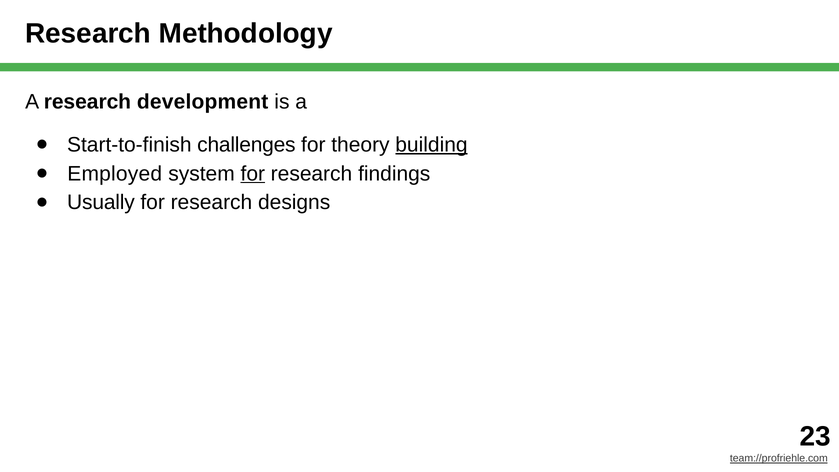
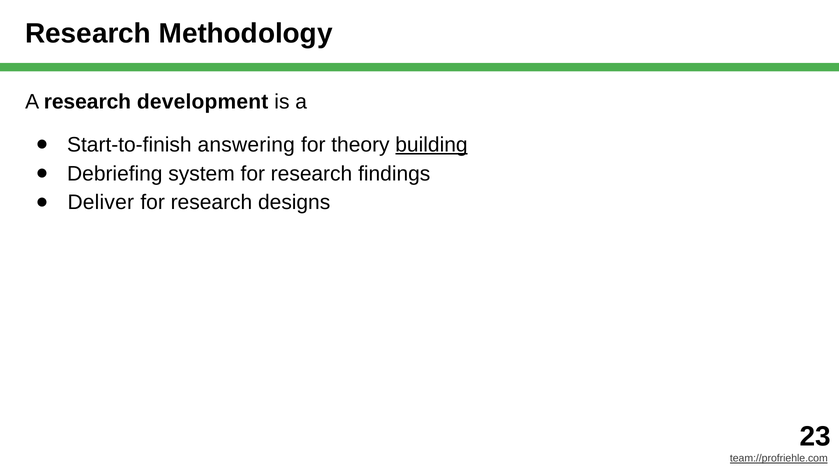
challenges: challenges -> answering
Employed: Employed -> Debriefing
for at (253, 174) underline: present -> none
Usually: Usually -> Deliver
